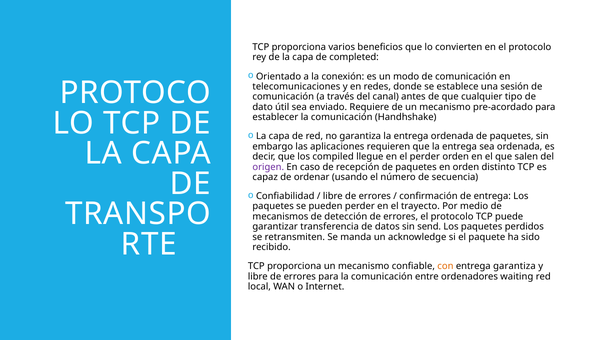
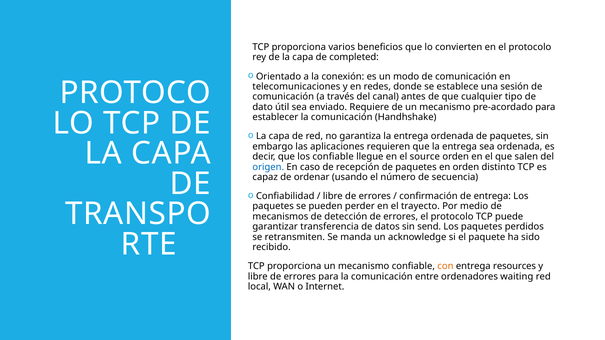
los compiled: compiled -> confiable
el perder: perder -> source
origen colour: purple -> blue
entrega garantiza: garantiza -> resources
